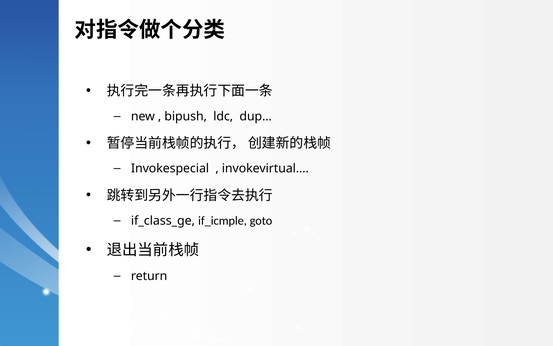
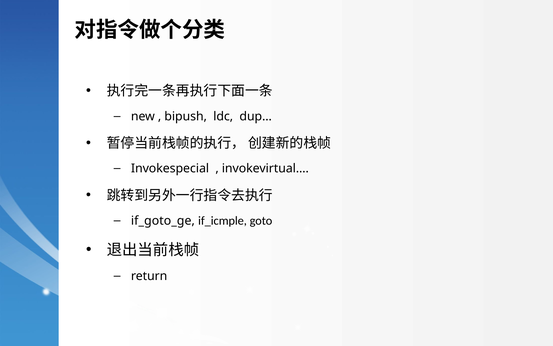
if_class_ge: if_class_ge -> if_goto_ge
